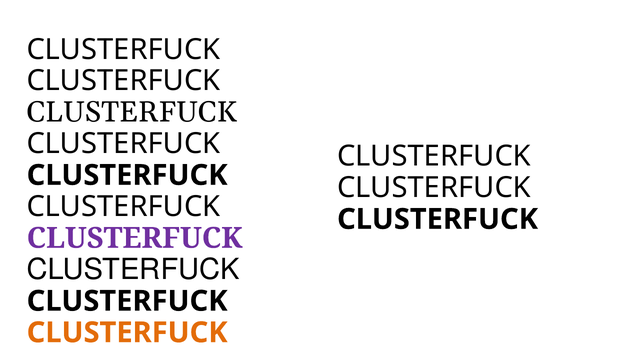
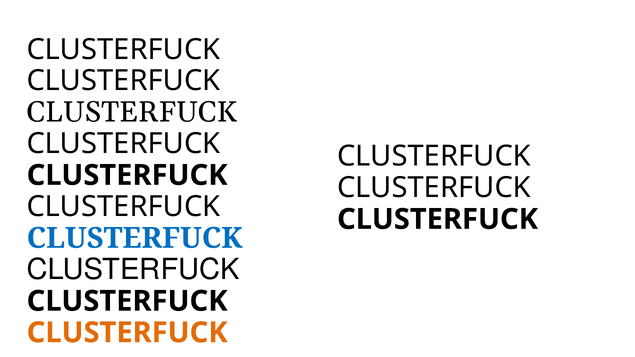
CLUSTERFUCK at (135, 238) colour: purple -> blue
